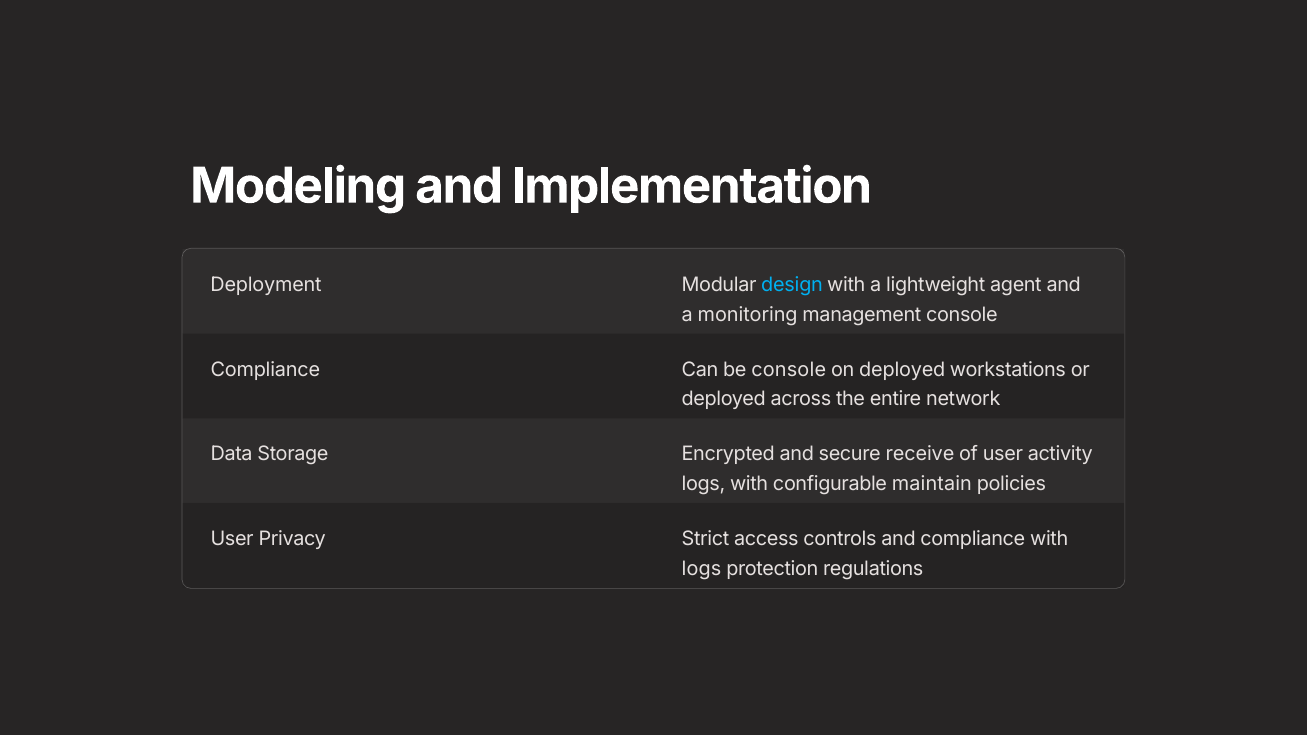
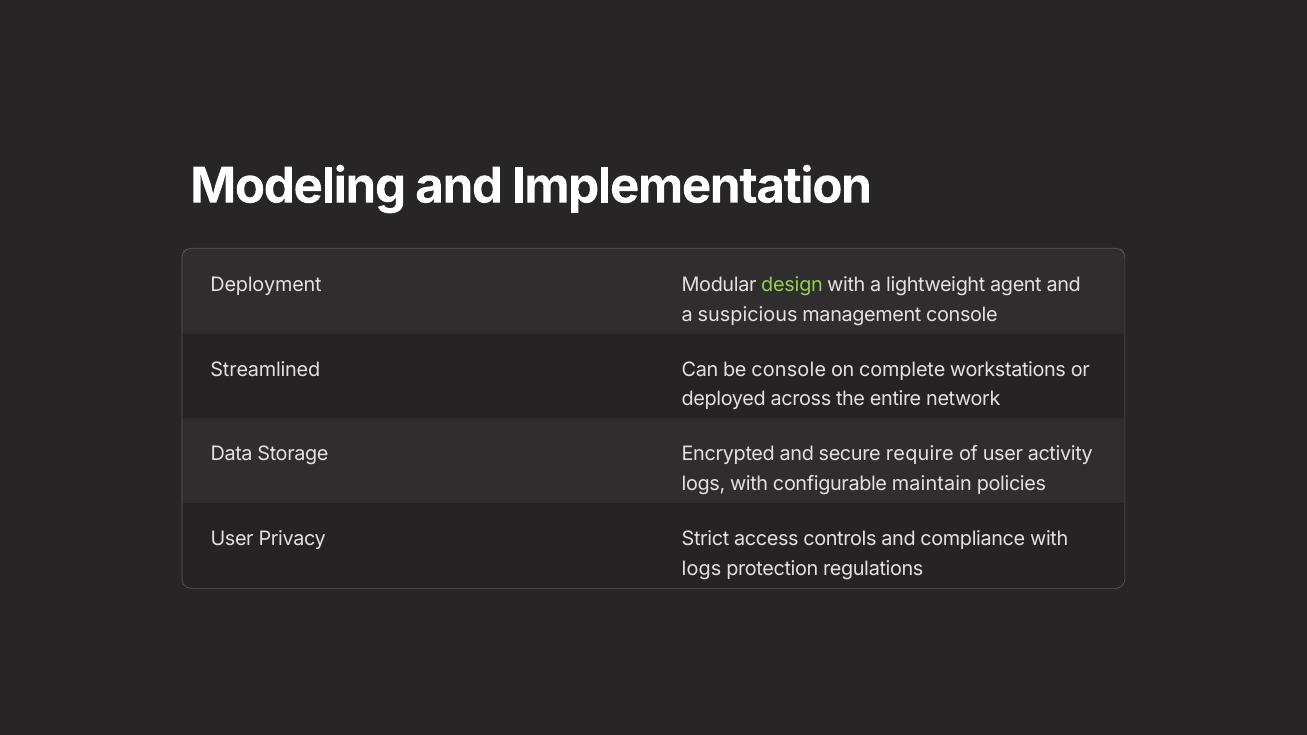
design colour: light blue -> light green
monitoring: monitoring -> suspicious
Compliance at (265, 370): Compliance -> Streamlined
on deployed: deployed -> complete
receive: receive -> require
